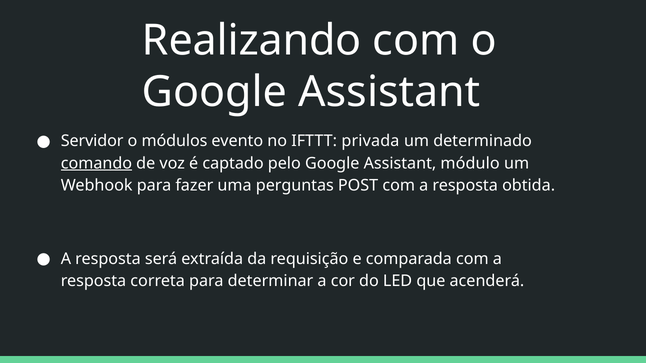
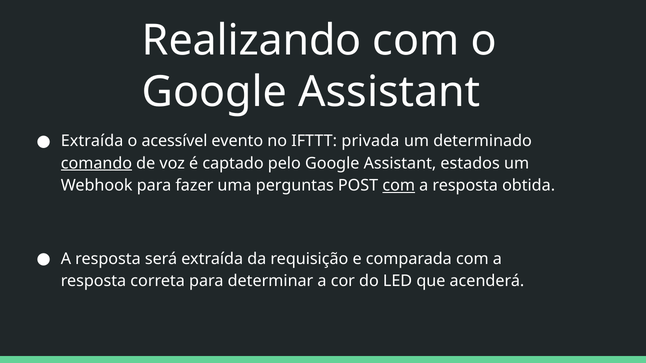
Servidor at (92, 141): Servidor -> Extraída
módulos: módulos -> acessível
módulo: módulo -> estados
com at (399, 186) underline: none -> present
